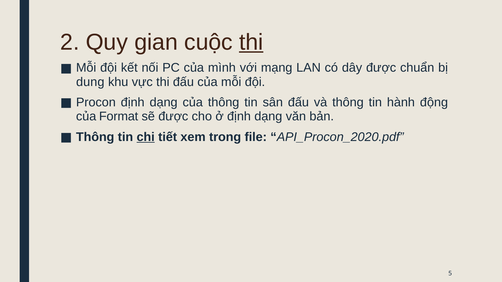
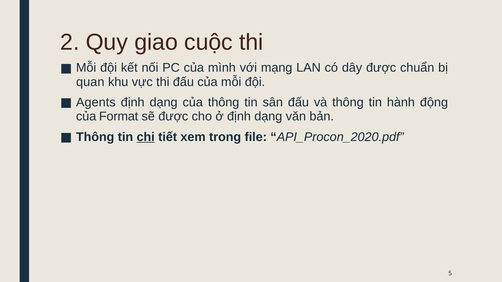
gian: gian -> giao
thi at (251, 42) underline: present -> none
dung: dung -> quan
Procon: Procon -> Agents
